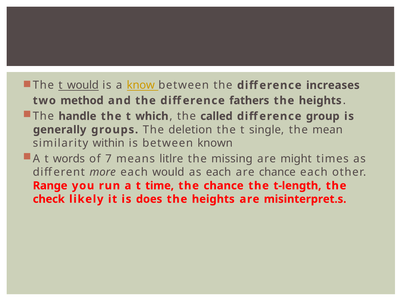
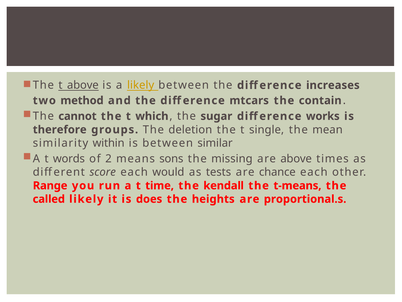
t would: would -> above
a know: know -> likely
fathers: fathers -> mtcars
heights at (320, 100): heights -> contain
handle: handle -> cannot
called: called -> sugar
group: group -> works
generally: generally -> therefore
known: known -> similar
7: 7 -> 2
litlre: litlre -> sons
are might: might -> above
more: more -> score
as each: each -> tests
the chance: chance -> kendall
t-length: t-length -> t-means
check: check -> called
misinterpret.s: misinterpret.s -> proportional.s
